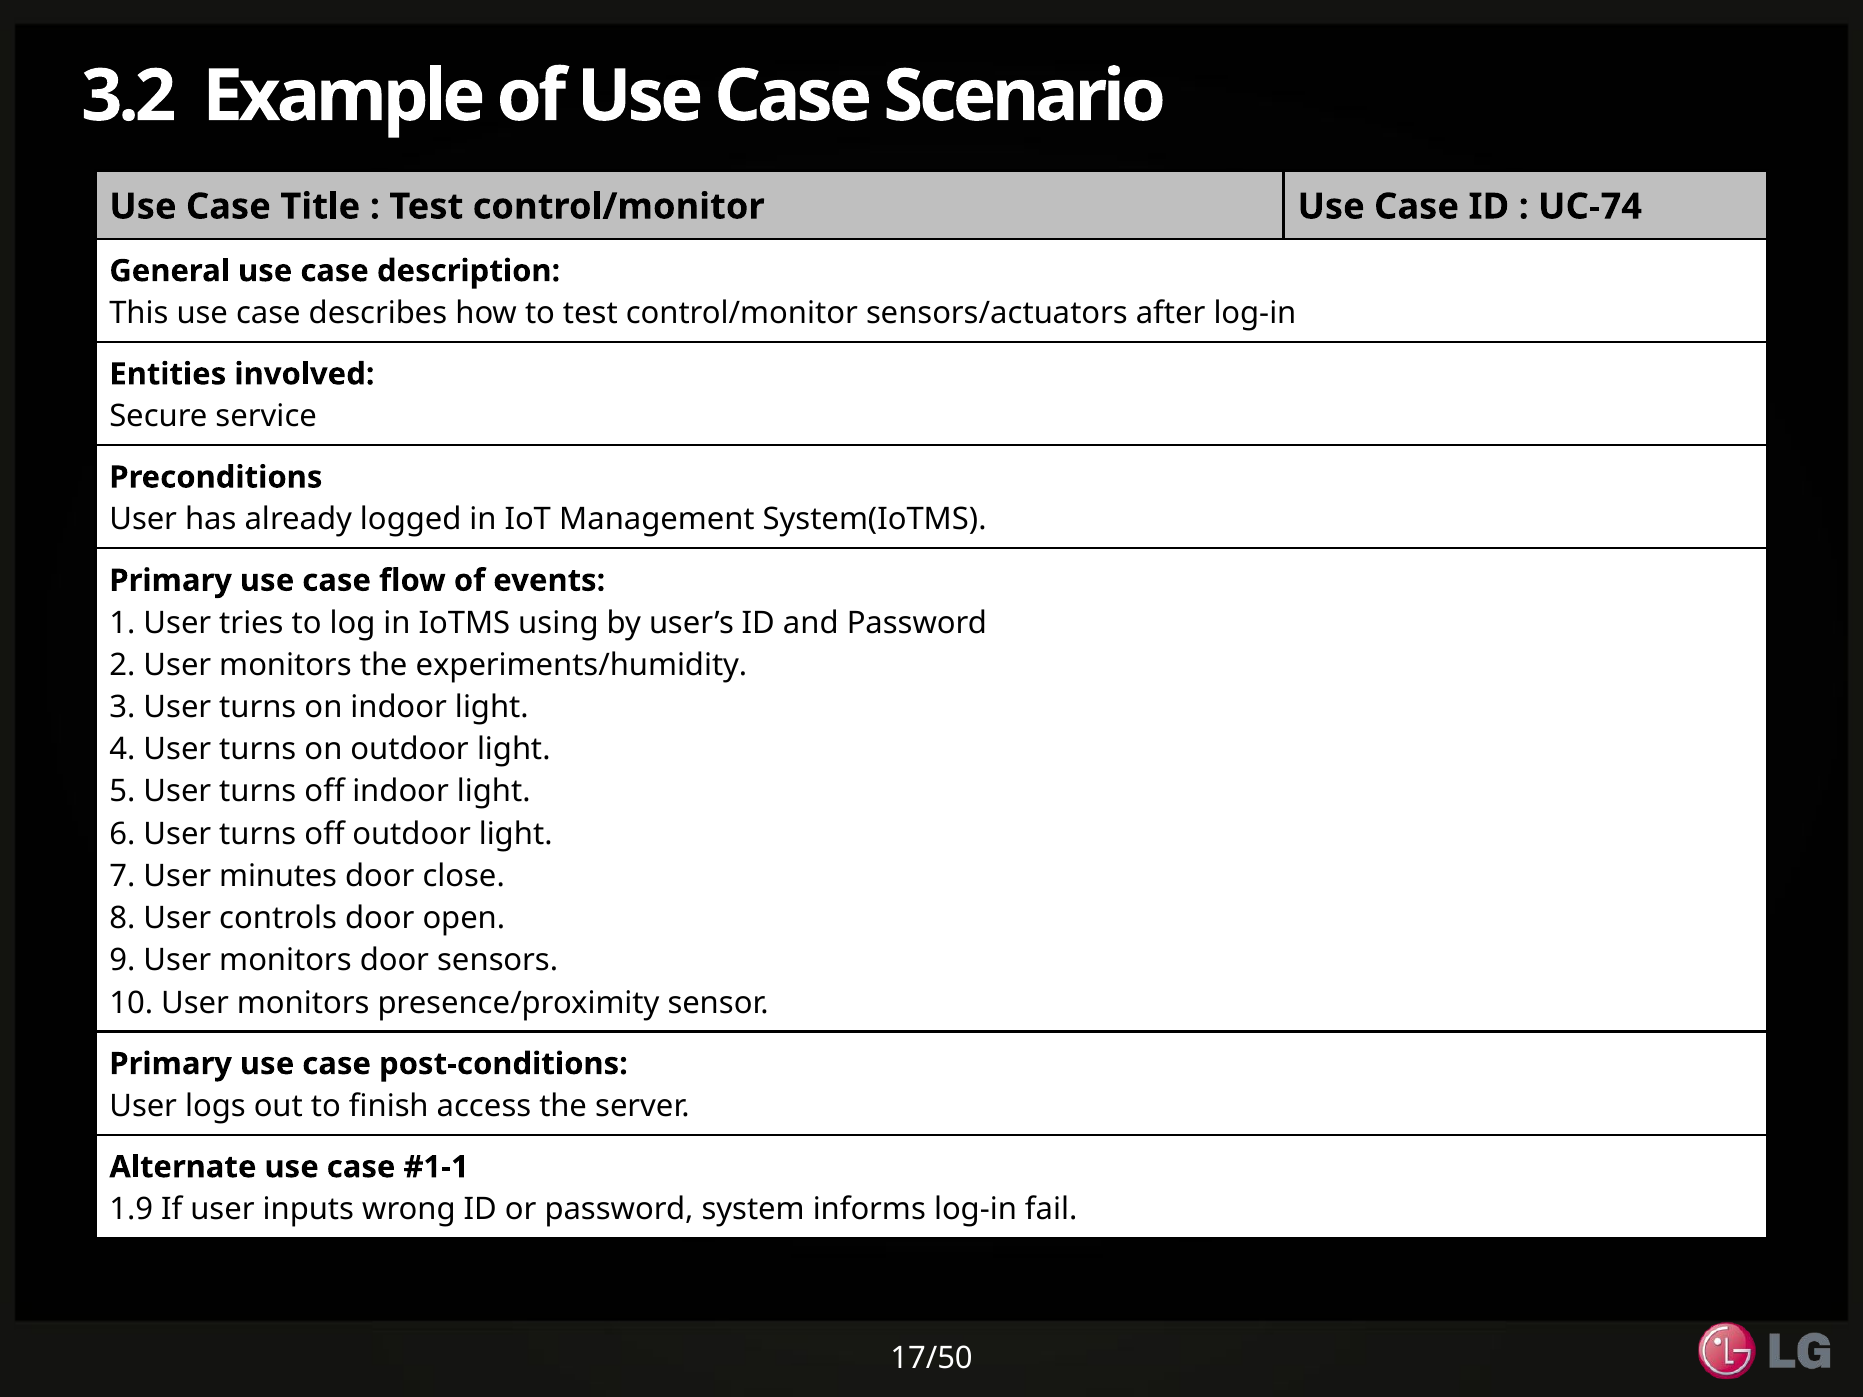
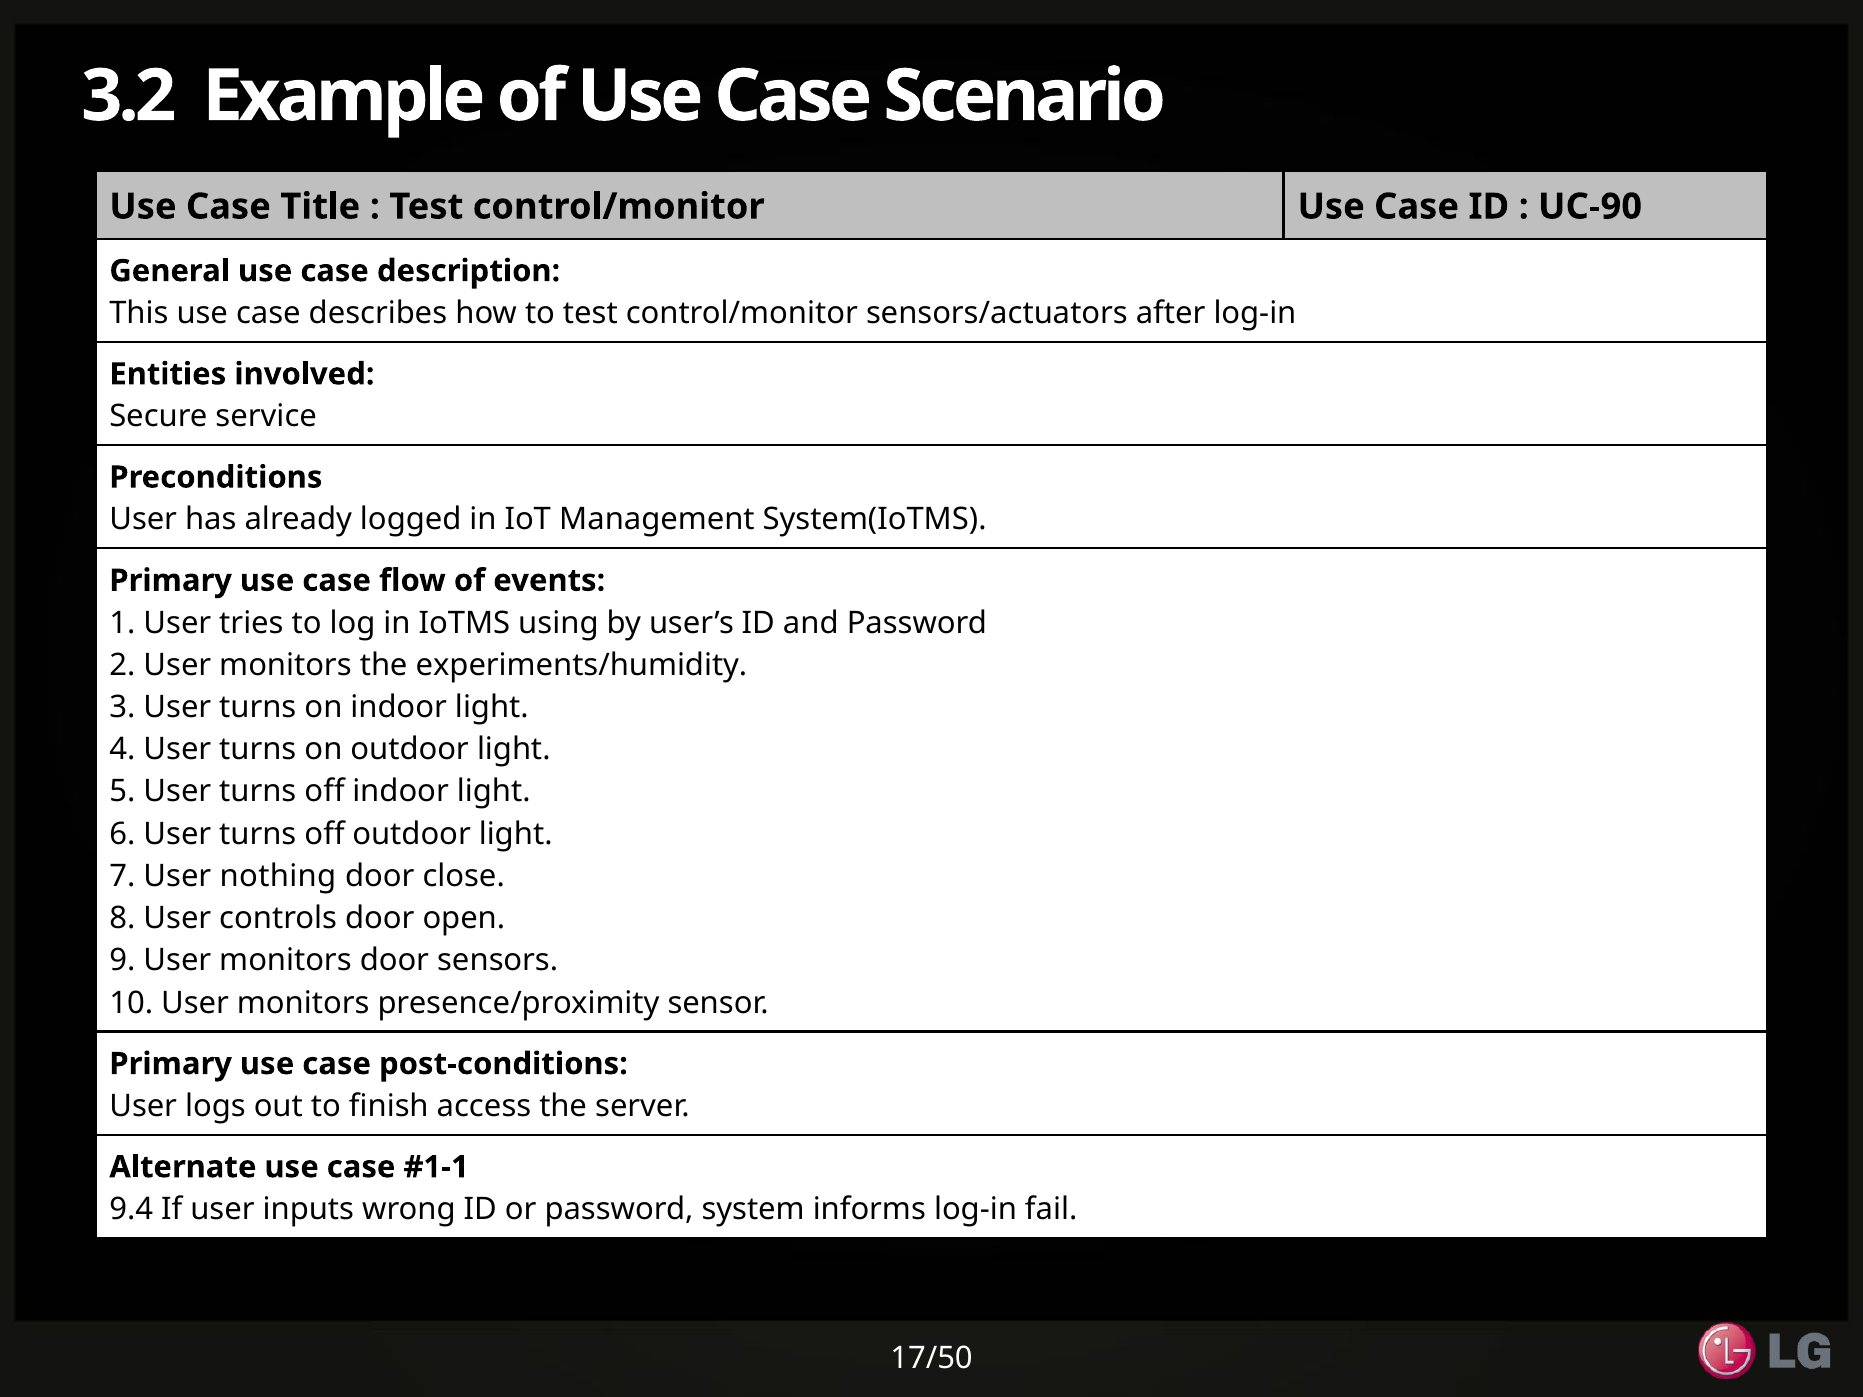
UC-74: UC-74 -> UC-90
minutes: minutes -> nothing
1.9: 1.9 -> 9.4
